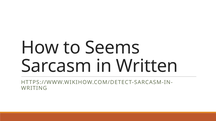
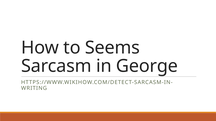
Written: Written -> George
